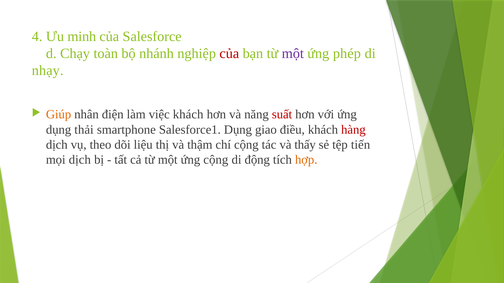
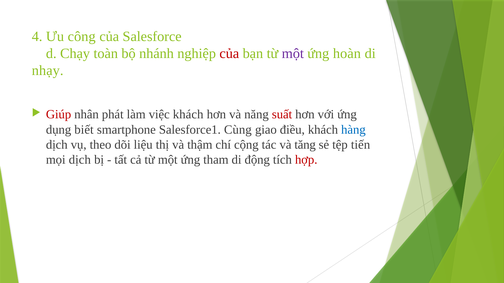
minh: minh -> công
phép: phép -> hoàn
Giúp colour: orange -> red
điện: điện -> phát
thải: thải -> biết
Salesforce1 Dụng: Dụng -> Cùng
hàng colour: red -> blue
thấy: thấy -> tăng
ứng cộng: cộng -> tham
hợp colour: orange -> red
